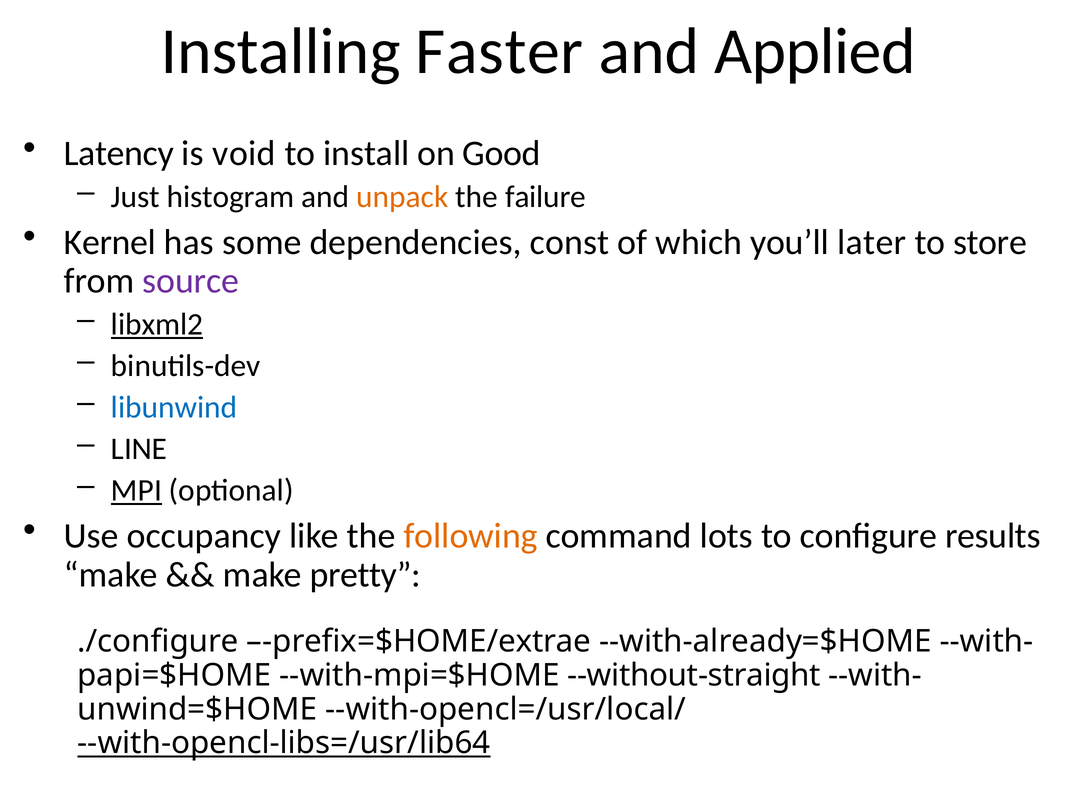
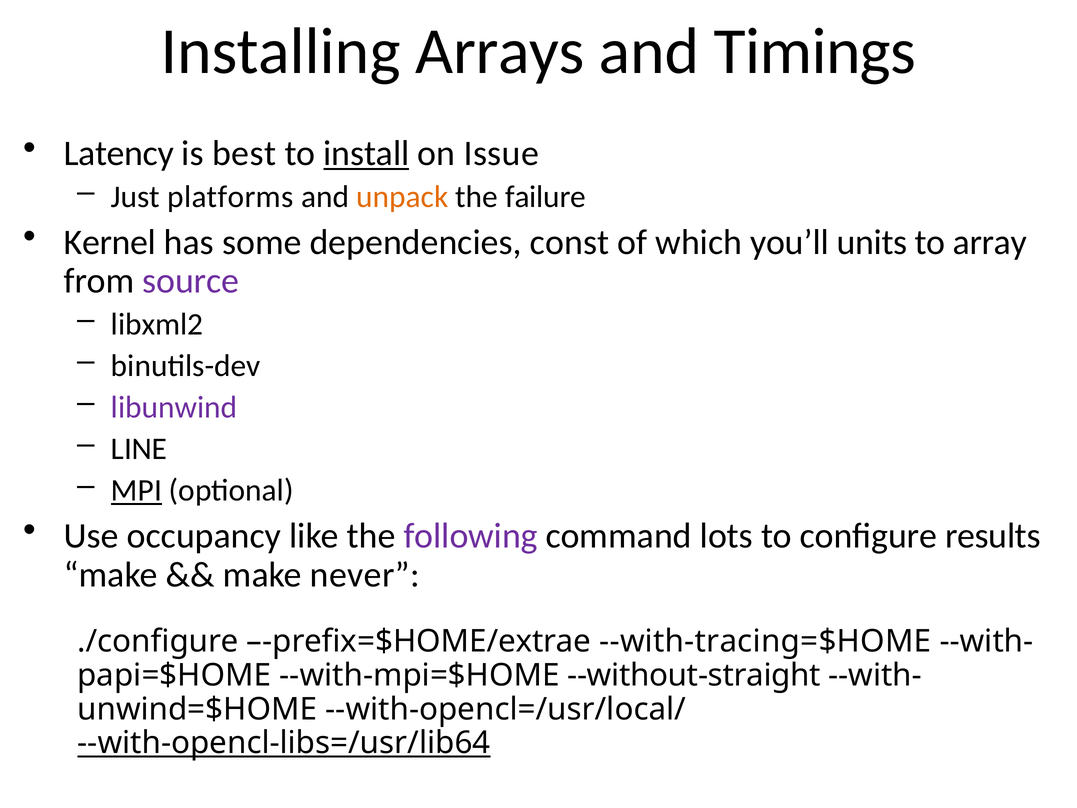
Faster: Faster -> Arrays
Applied: Applied -> Timings
void: void -> best
install underline: none -> present
Good: Good -> Issue
histogram: histogram -> platforms
later: later -> units
store: store -> array
libxml2 underline: present -> none
libunwind colour: blue -> purple
following colour: orange -> purple
pretty: pretty -> never
--with-already=$HOME: --with-already=$HOME -> --with-tracing=$HOME
